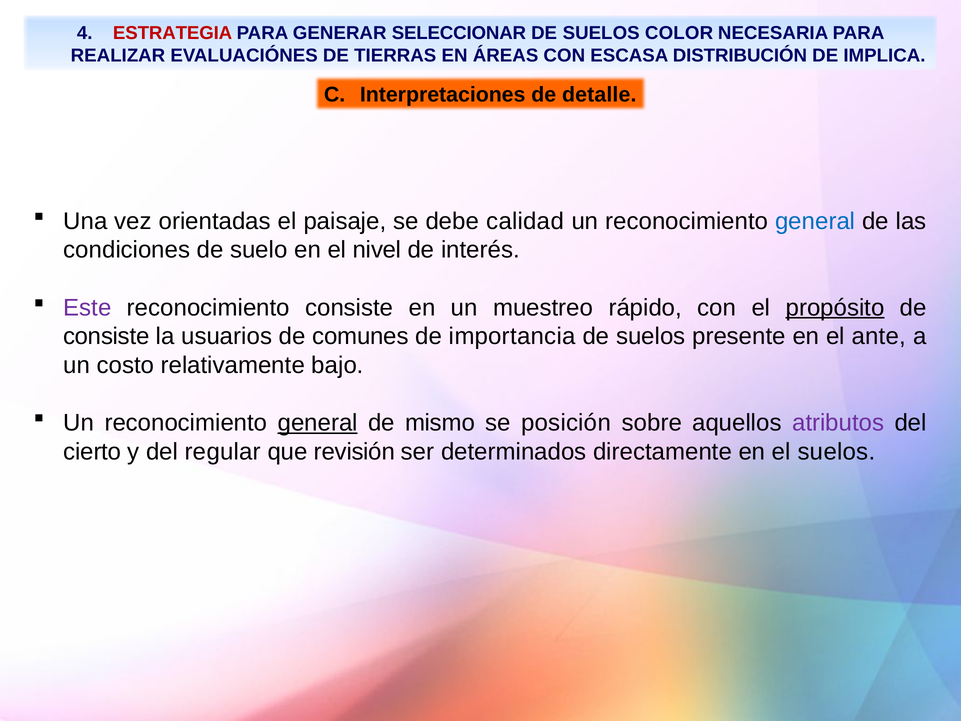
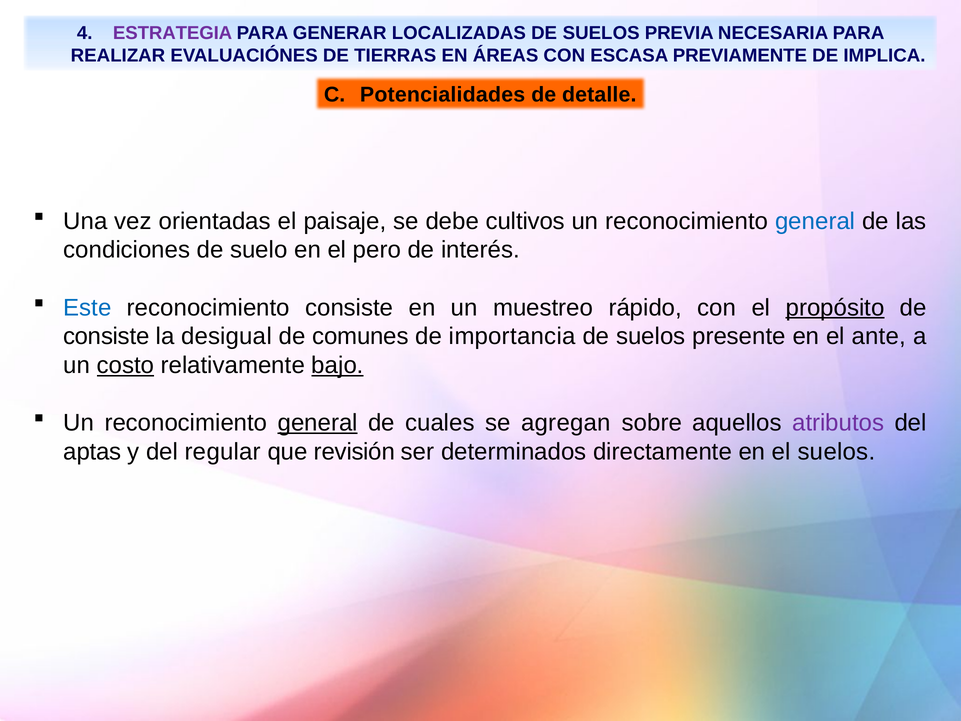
ESTRATEGIA colour: red -> purple
SELECCIONAR: SELECCIONAR -> LOCALIZADAS
COLOR: COLOR -> PREVIA
DISTRIBUCIÓN: DISTRIBUCIÓN -> PREVIAMENTE
Interpretaciones: Interpretaciones -> Potencialidades
calidad: calidad -> cultivos
nivel: nivel -> pero
Este colour: purple -> blue
usuarios: usuarios -> desigual
costo underline: none -> present
bajo underline: none -> present
mismo: mismo -> cuales
posición: posición -> agregan
cierto: cierto -> aptas
